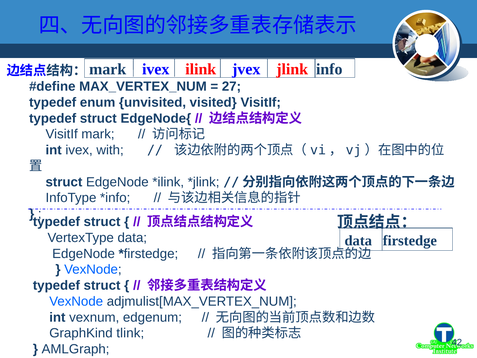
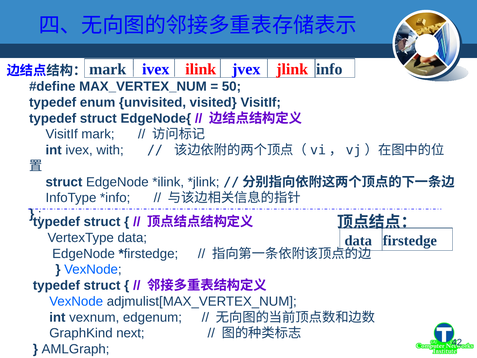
27: 27 -> 50
tlink: tlink -> next
